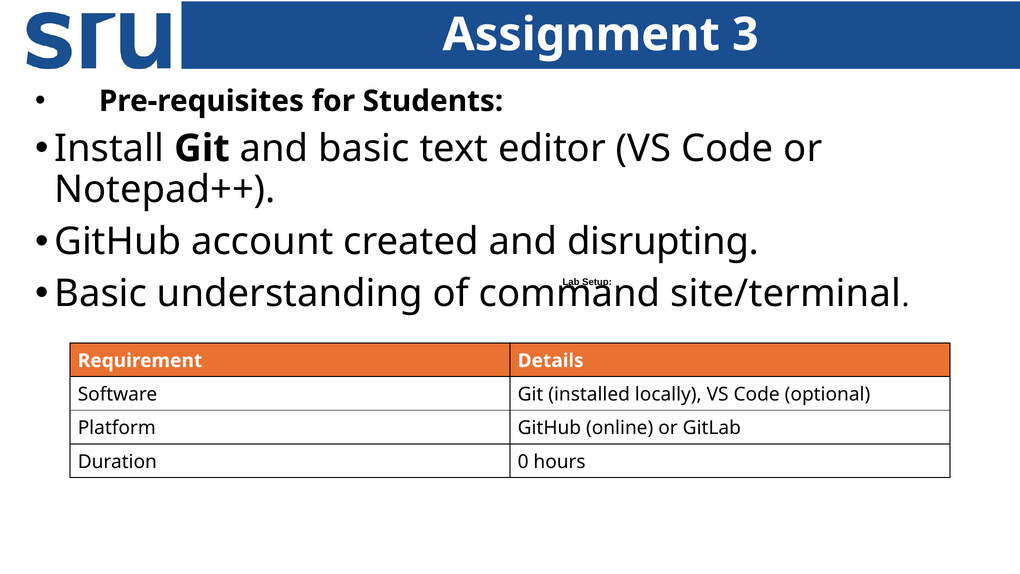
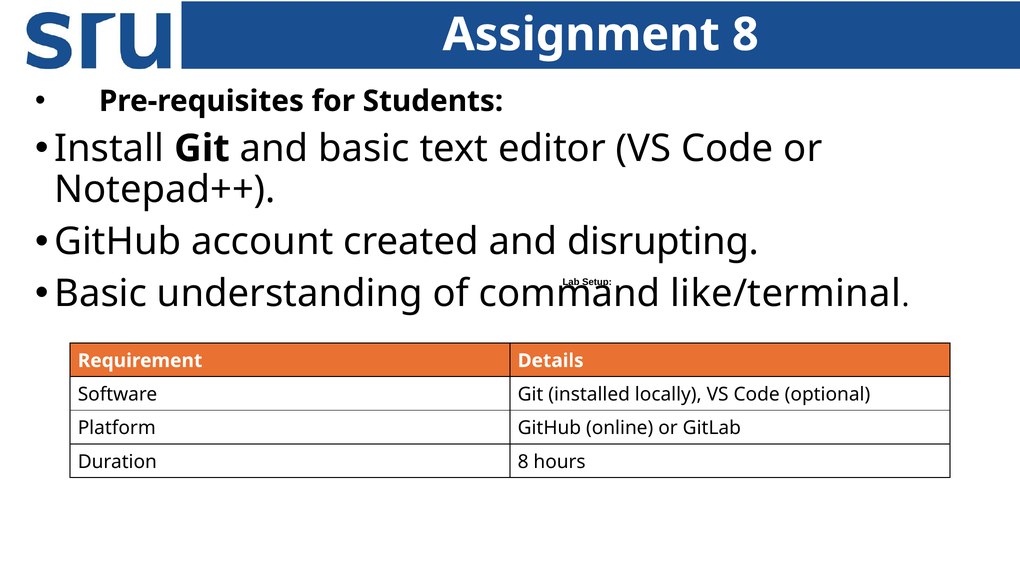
Assignment 3: 3 -> 8
site/terminal: site/terminal -> like/terminal
Duration 0: 0 -> 8
